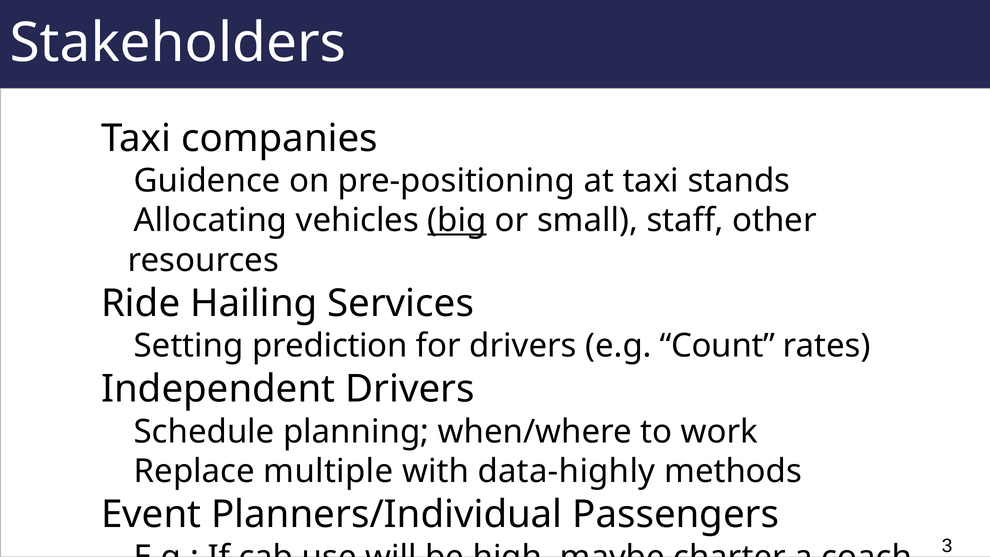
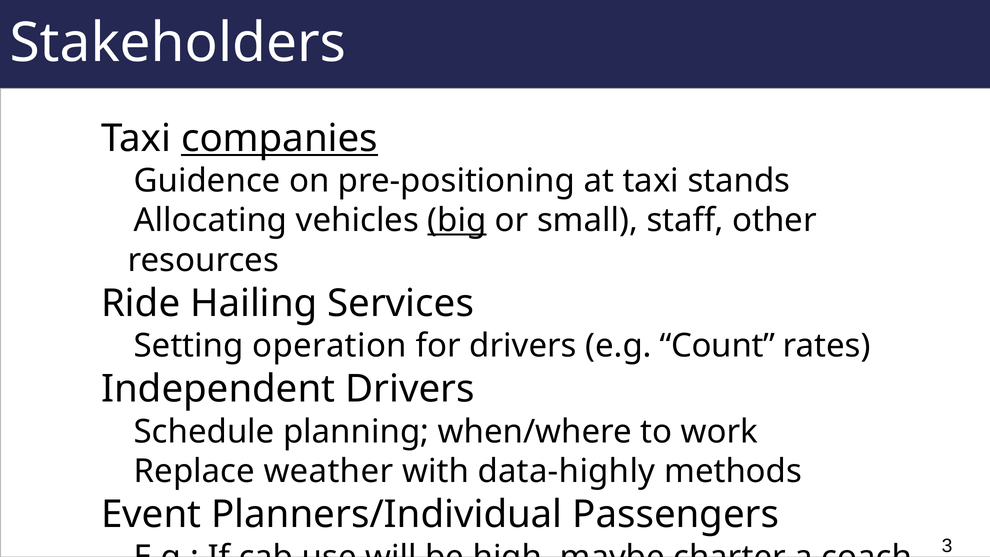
companies underline: none -> present
prediction: prediction -> operation
multiple: multiple -> weather
